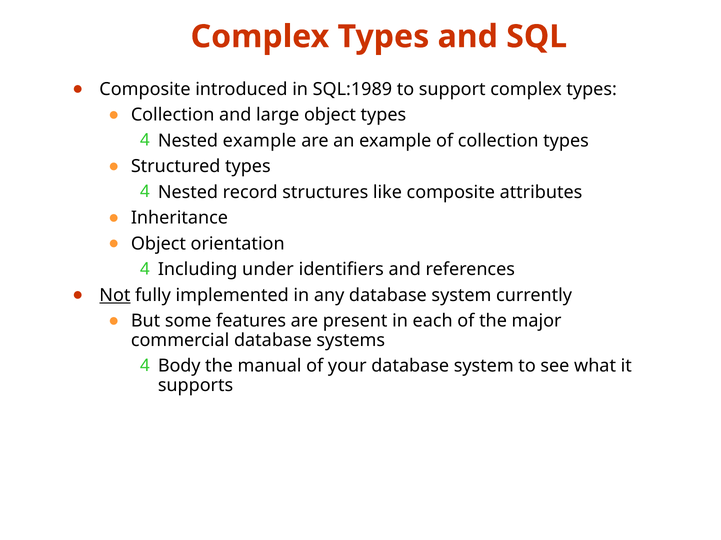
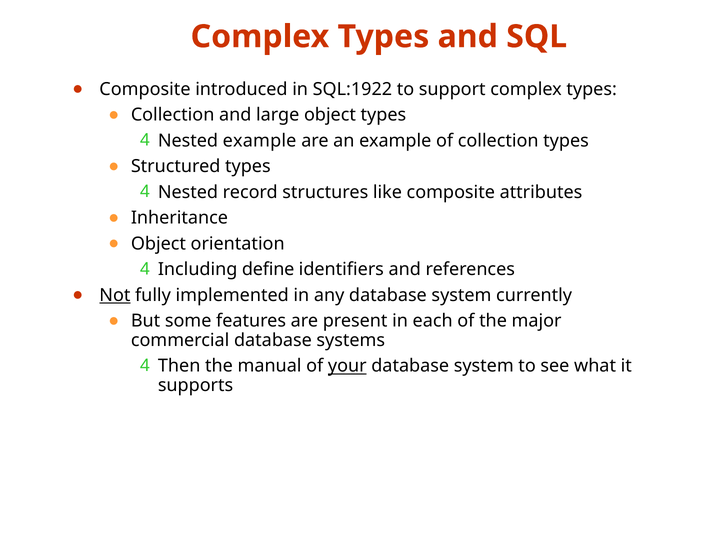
SQL:1989: SQL:1989 -> SQL:1922
under: under -> define
Body: Body -> Then
your underline: none -> present
